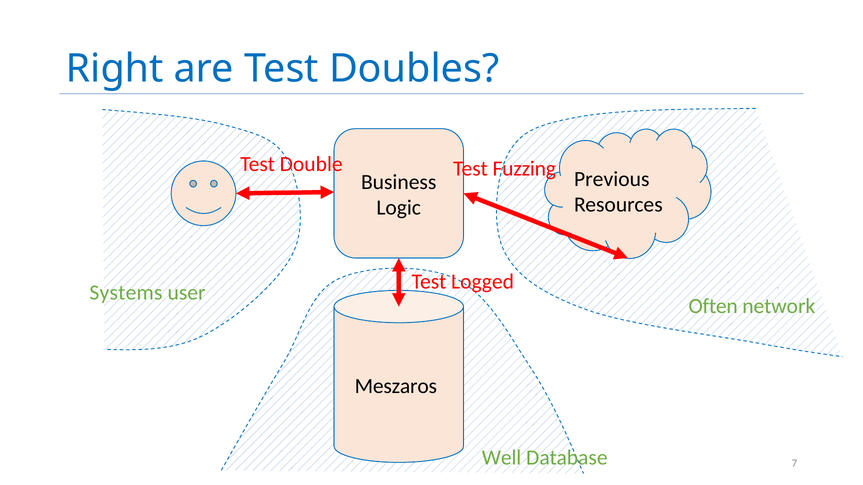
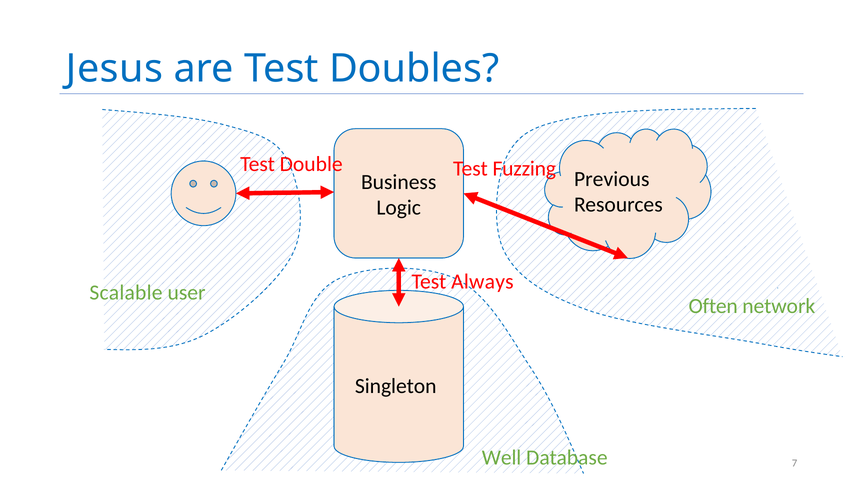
Right: Right -> Jesus
Logged: Logged -> Always
Systems: Systems -> Scalable
Meszaros: Meszaros -> Singleton
